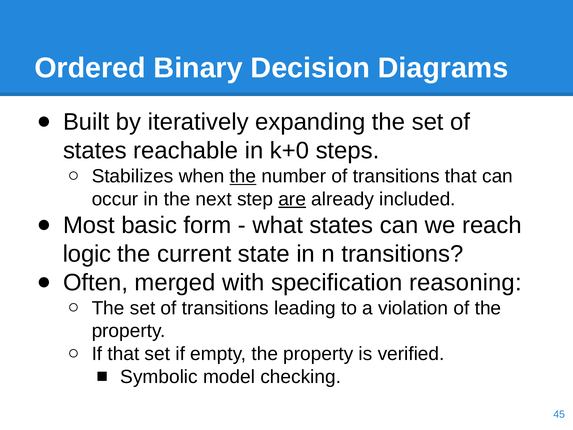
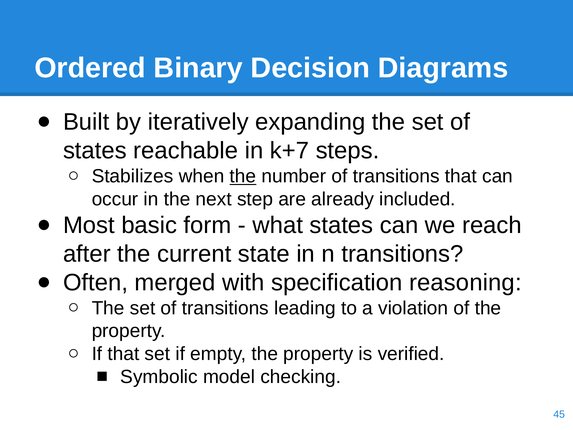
k+0: k+0 -> k+7
are underline: present -> none
logic: logic -> after
